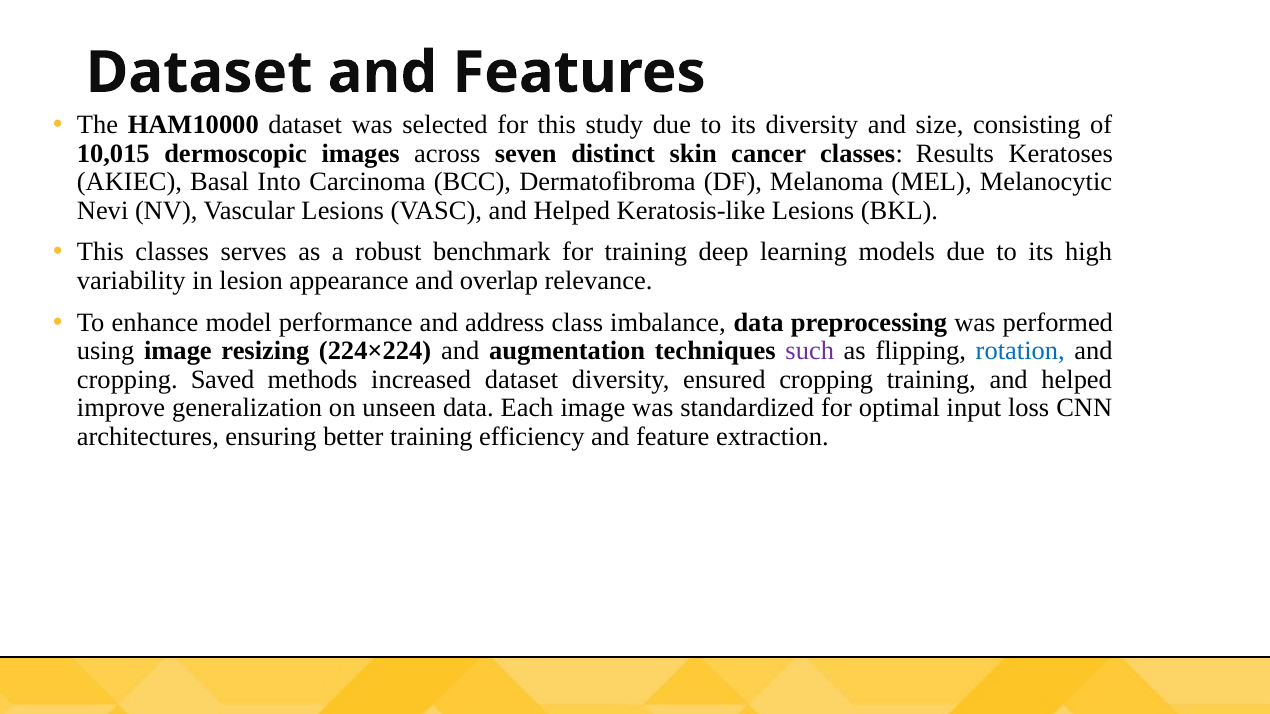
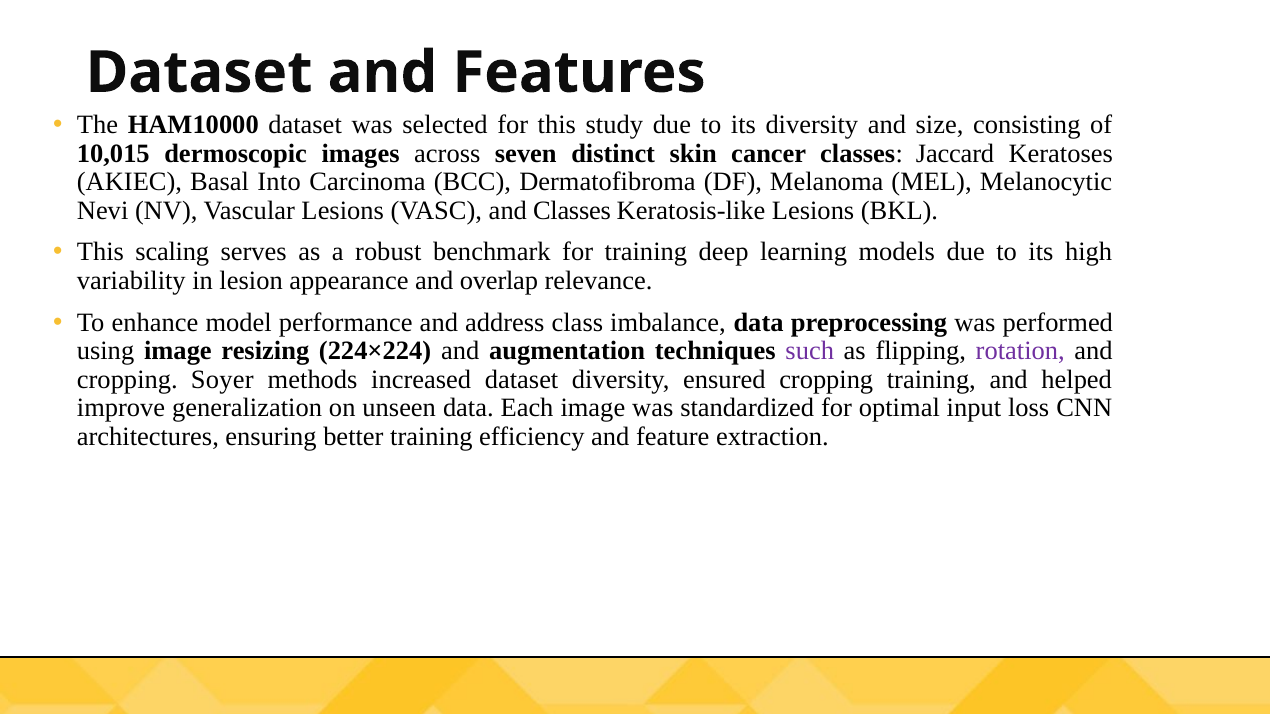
Results: Results -> Jaccard
VASC and Helped: Helped -> Classes
This classes: classes -> scaling
rotation colour: blue -> purple
Saved: Saved -> Soyer
